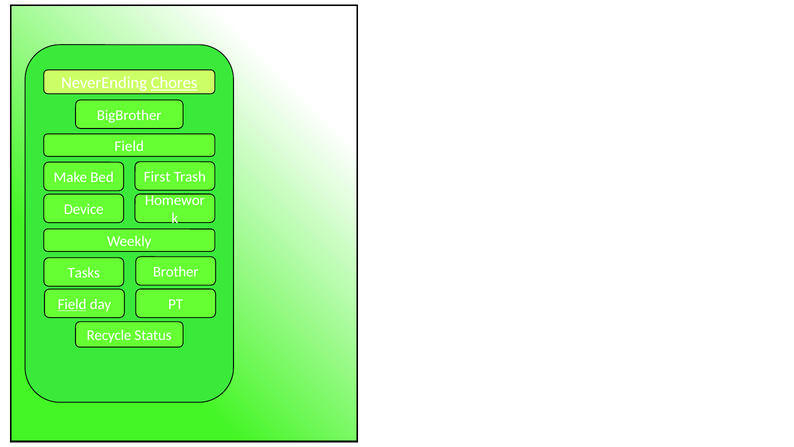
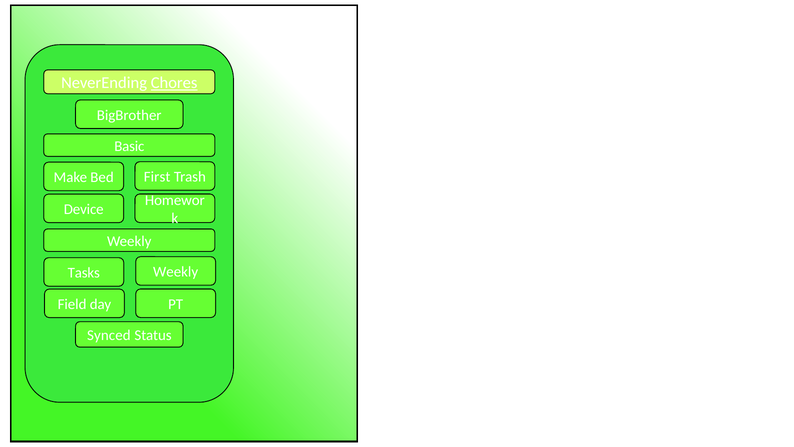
Field at (129, 146): Field -> Basic
Brother at (176, 272): Brother -> Weekly
Field at (72, 304) underline: present -> none
Recycle: Recycle -> Synced
